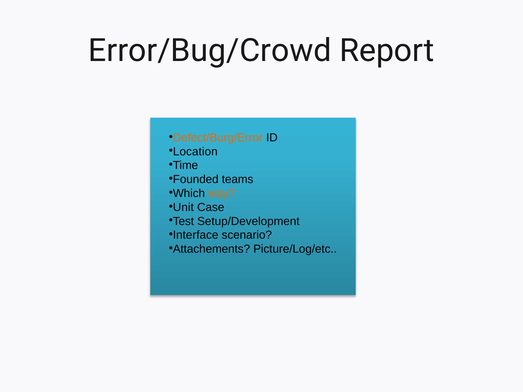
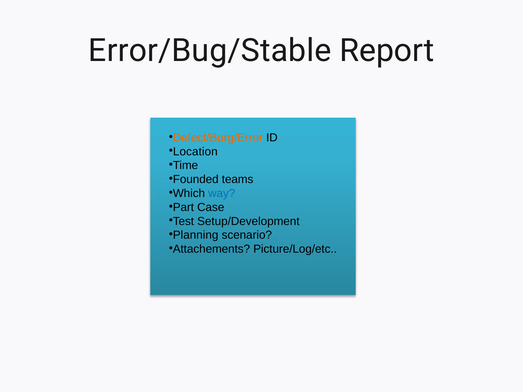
Error/Bug/Crowd: Error/Bug/Crowd -> Error/Bug/Stable
way colour: orange -> blue
Unit: Unit -> Part
Interface: Interface -> Planning
